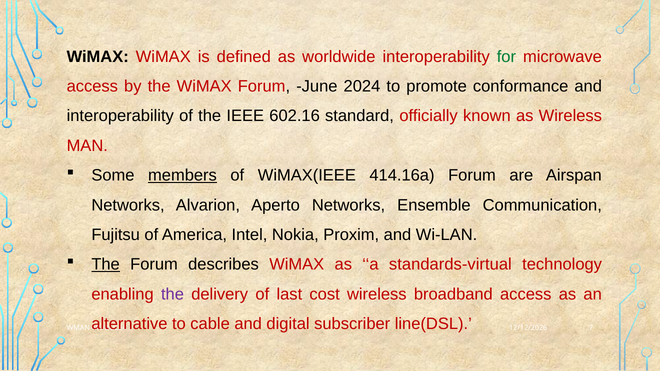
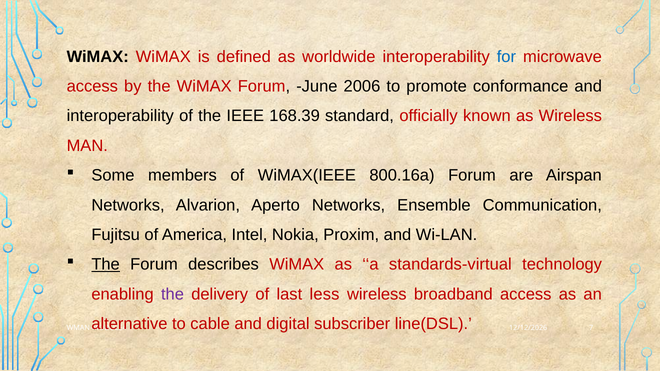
for colour: green -> blue
2024: 2024 -> 2006
602.16: 602.16 -> 168.39
members underline: present -> none
414.16a: 414.16a -> 800.16a
cost: cost -> less
